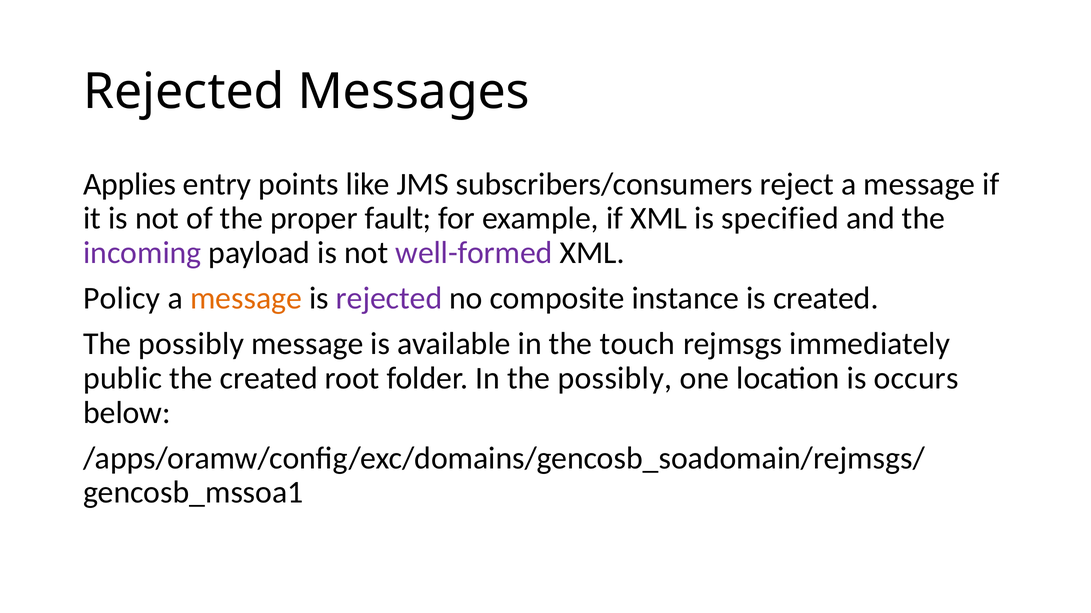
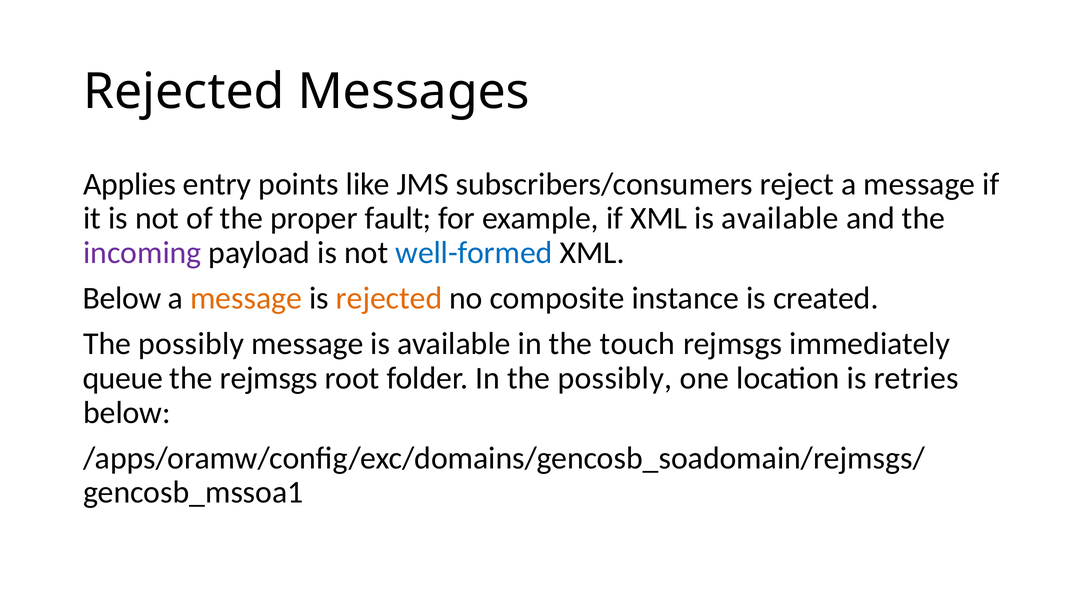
XML is specified: specified -> available
well-formed colour: purple -> blue
Policy at (122, 299): Policy -> Below
rejected at (389, 299) colour: purple -> orange
public: public -> queue
the created: created -> rejmsgs
occurs: occurs -> retries
